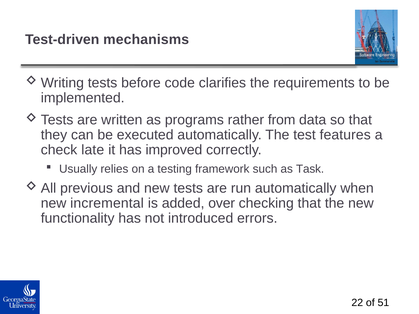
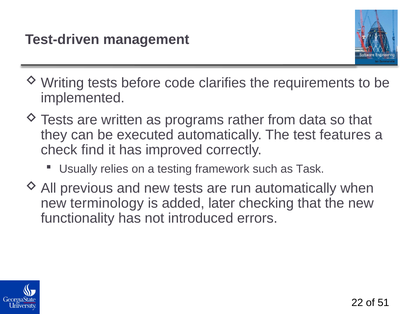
mechanisms: mechanisms -> management
late: late -> find
incremental: incremental -> terminology
over: over -> later
